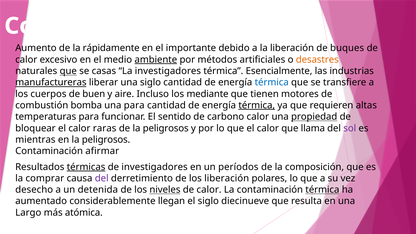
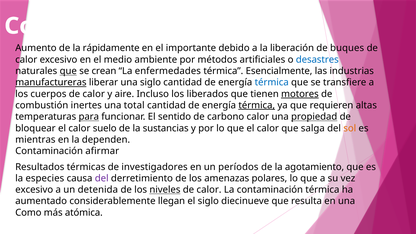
ambiente underline: present -> none
desastres colour: orange -> blue
casas: casas -> crean
La investigadores: investigadores -> enfermedades
cuerpos de buen: buen -> calor
mediante: mediante -> liberados
motores underline: none -> present
bomba: bomba -> inertes
una para: para -> total
para at (89, 117) underline: none -> present
raras: raras -> suelo
de la peligrosos: peligrosos -> sustancias
llama: llama -> salga
sol colour: purple -> orange
en la peligrosos: peligrosos -> dependen
térmicas underline: present -> none
composición: composición -> agotamiento
comprar: comprar -> especies
los liberación: liberación -> amenazas
desecho at (34, 190): desecho -> excesivo
térmica at (322, 190) underline: present -> none
Largo: Largo -> Como
